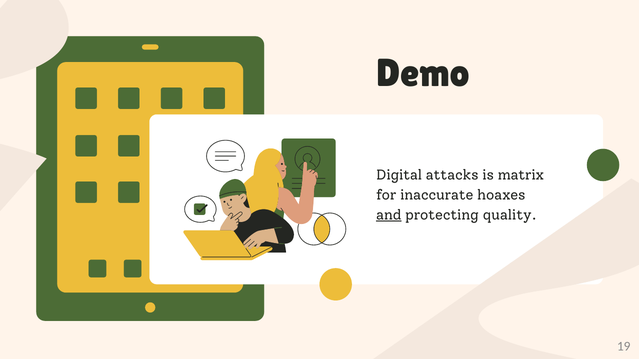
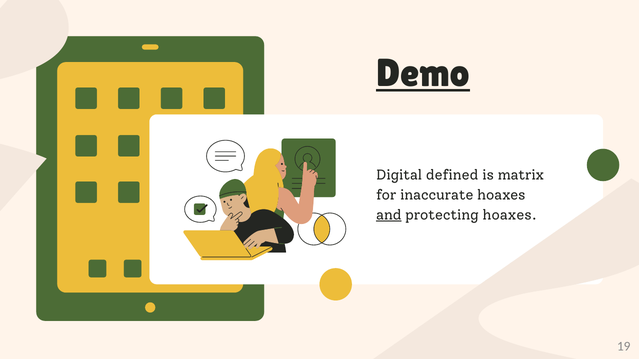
Demo underline: none -> present
attacks: attacks -> defined
protecting quality: quality -> hoaxes
